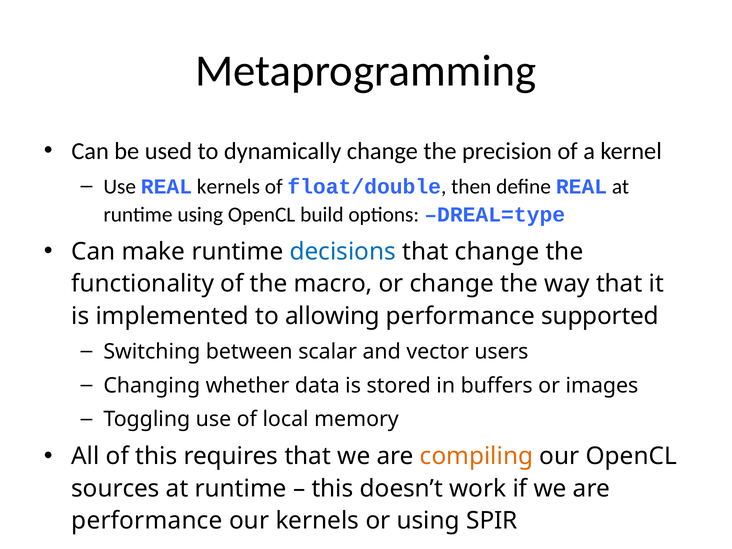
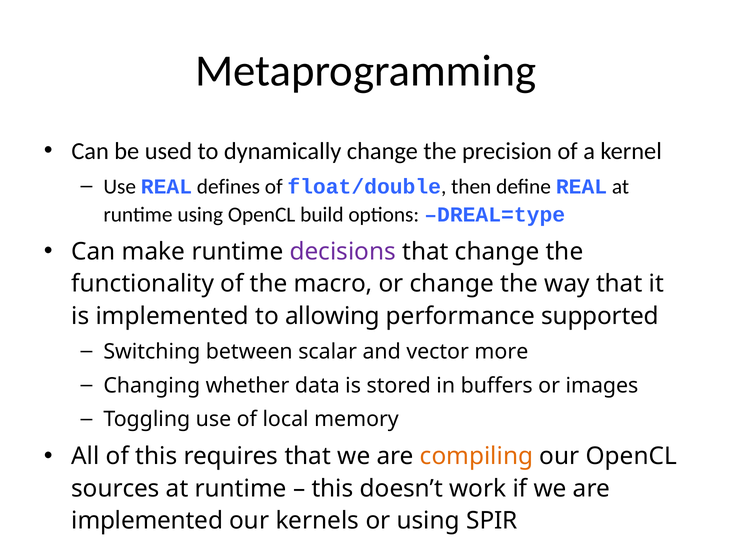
REAL kernels: kernels -> defines
decisions colour: blue -> purple
users: users -> more
performance at (147, 521): performance -> implemented
